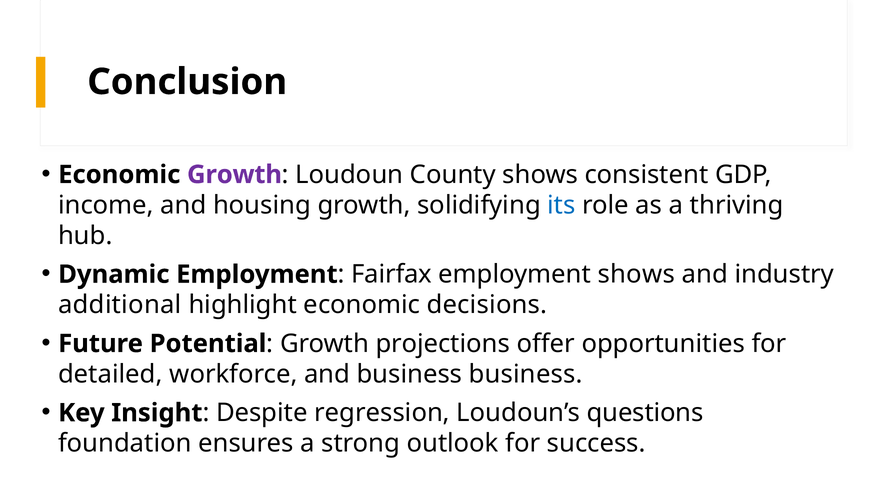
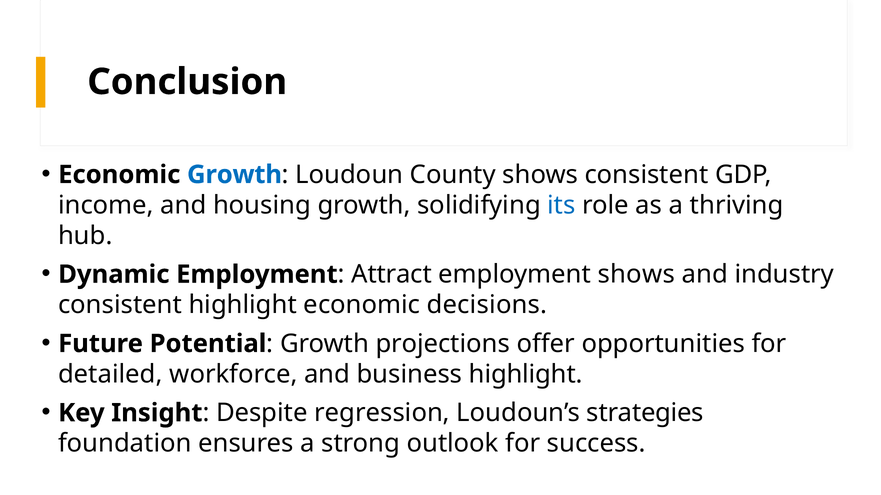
Growth at (235, 175) colour: purple -> blue
Fairfax: Fairfax -> Attract
additional at (120, 305): additional -> consistent
business business: business -> highlight
questions: questions -> strategies
